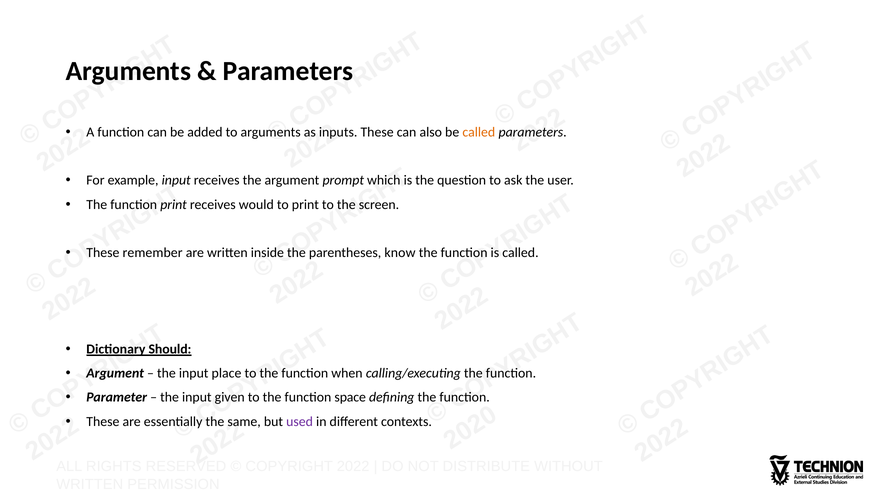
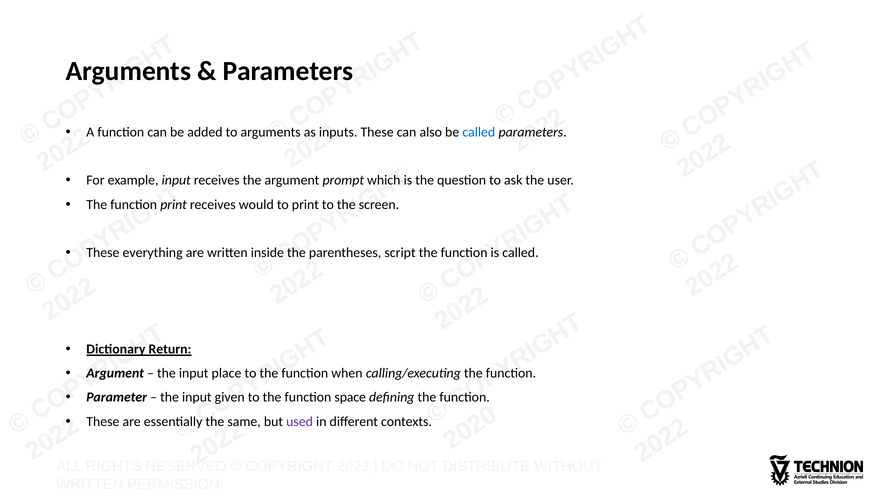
called at (479, 132) colour: orange -> blue
remember: remember -> everything
know: know -> script
Should: Should -> Return
